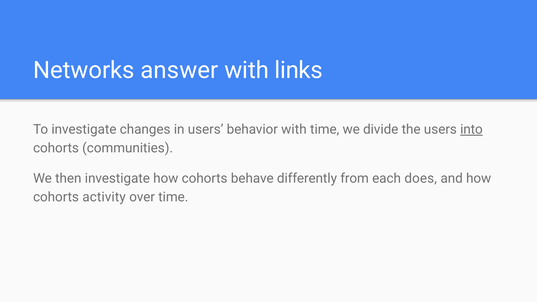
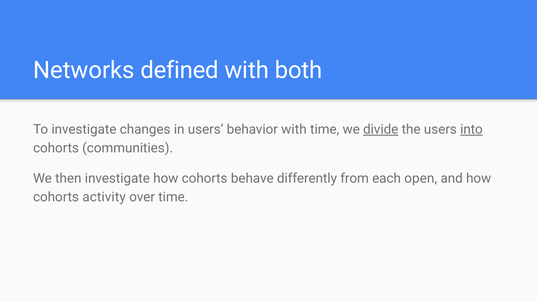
answer: answer -> defined
links: links -> both
divide underline: none -> present
does: does -> open
